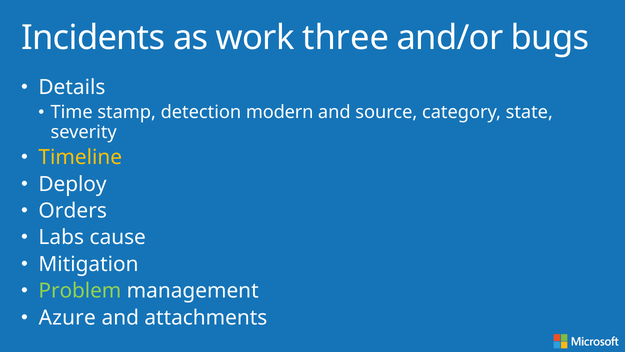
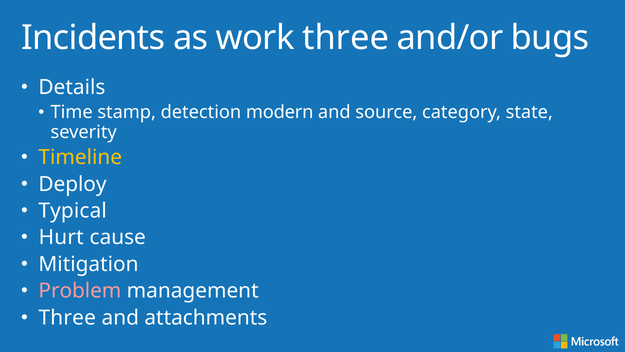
Orders: Orders -> Typical
Labs: Labs -> Hurt
Problem colour: light green -> pink
Azure at (67, 317): Azure -> Three
